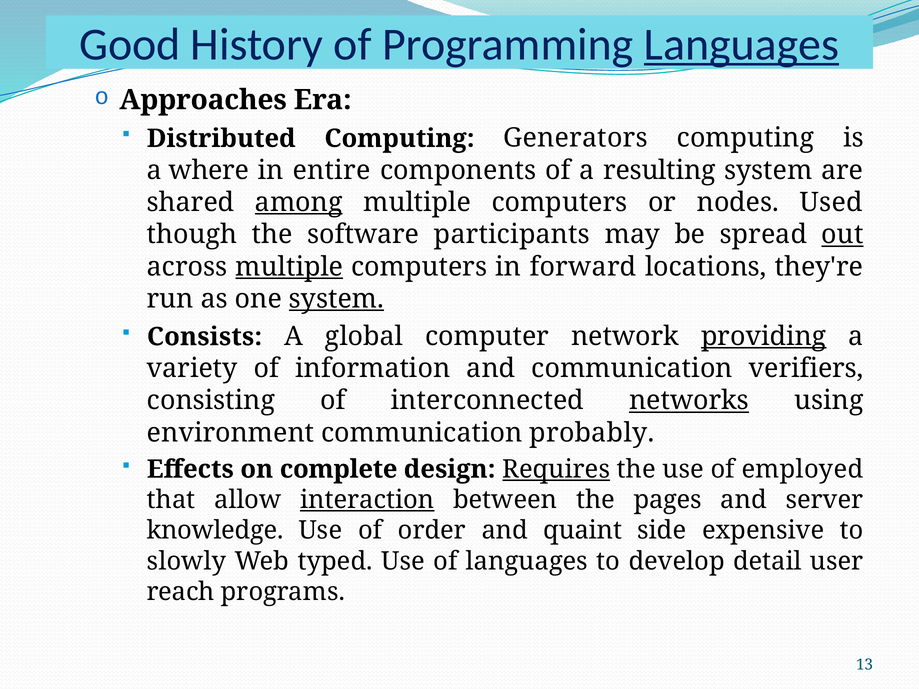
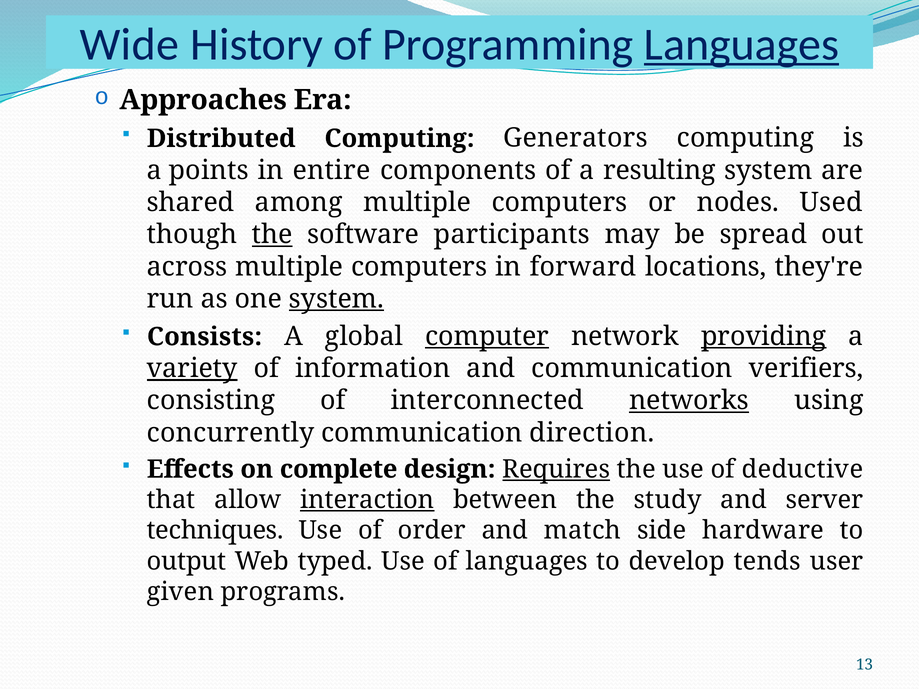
Good: Good -> Wide
where: where -> points
among underline: present -> none
the at (272, 235) underline: none -> present
out underline: present -> none
multiple at (289, 267) underline: present -> none
computer underline: none -> present
variety underline: none -> present
environment: environment -> concurrently
probably: probably -> direction
employed: employed -> deductive
pages: pages -> study
knowledge: knowledge -> techniques
quaint: quaint -> match
expensive: expensive -> hardware
slowly: slowly -> output
detail: detail -> tends
reach: reach -> given
